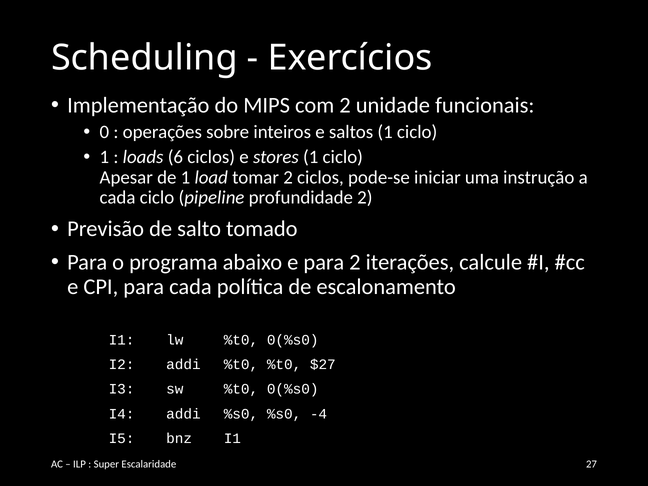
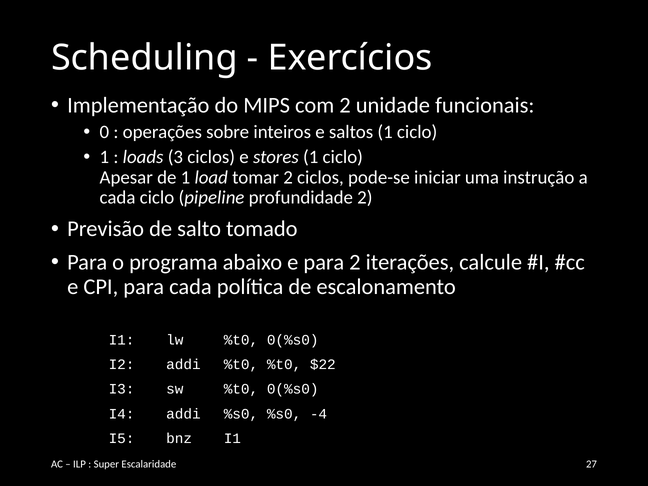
6: 6 -> 3
$27: $27 -> $22
